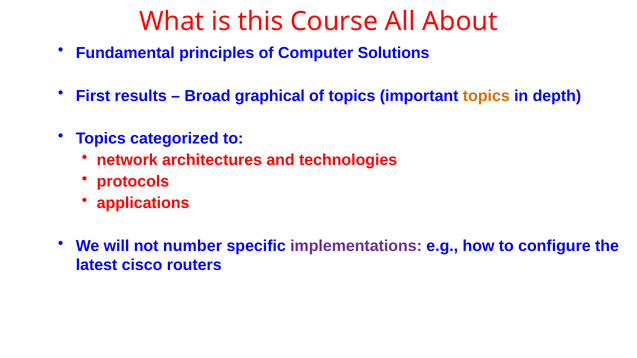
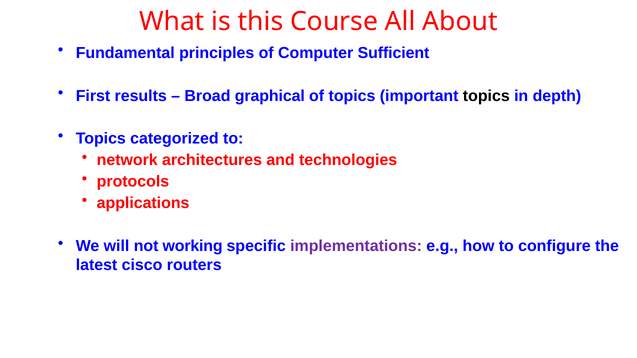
Solutions: Solutions -> Sufficient
topics at (486, 96) colour: orange -> black
number: number -> working
